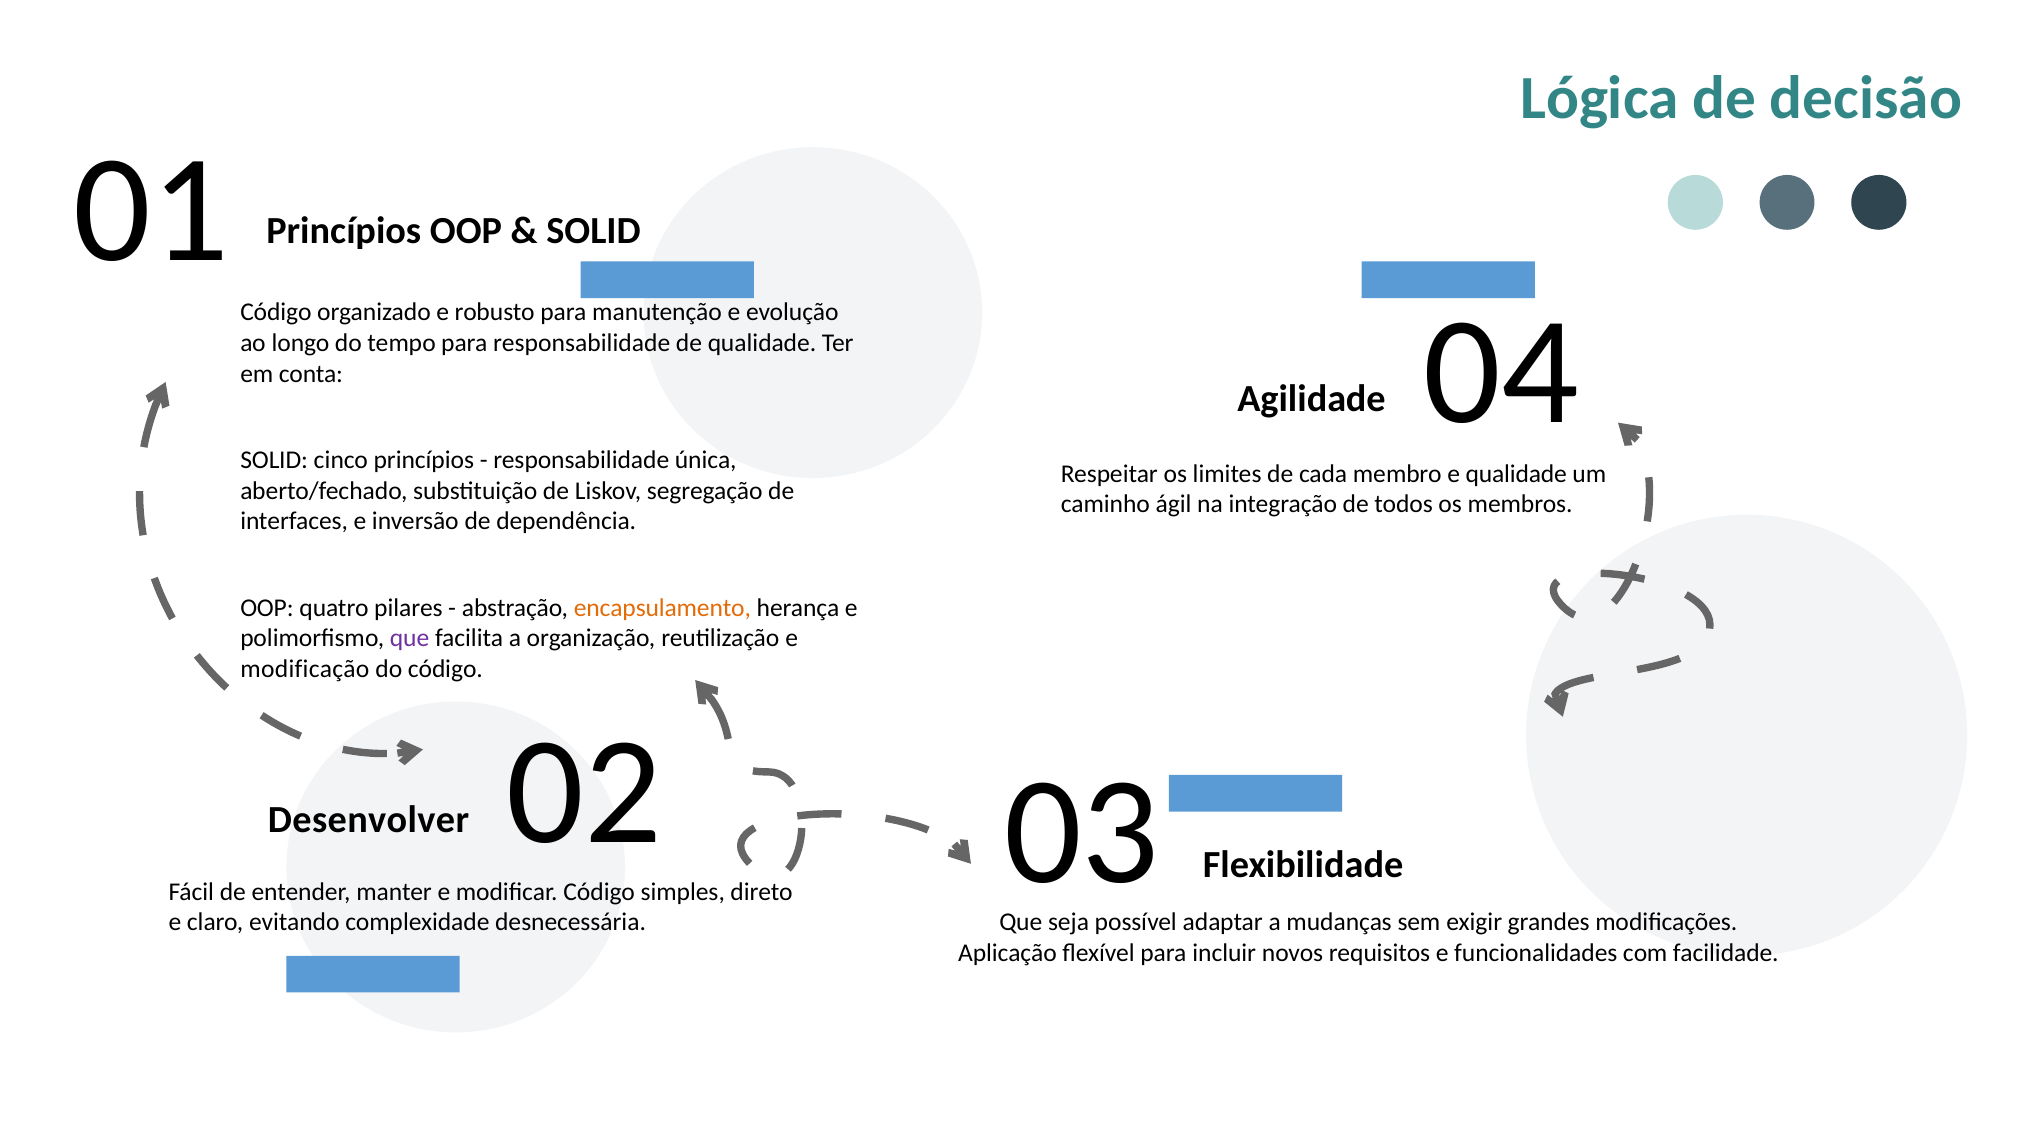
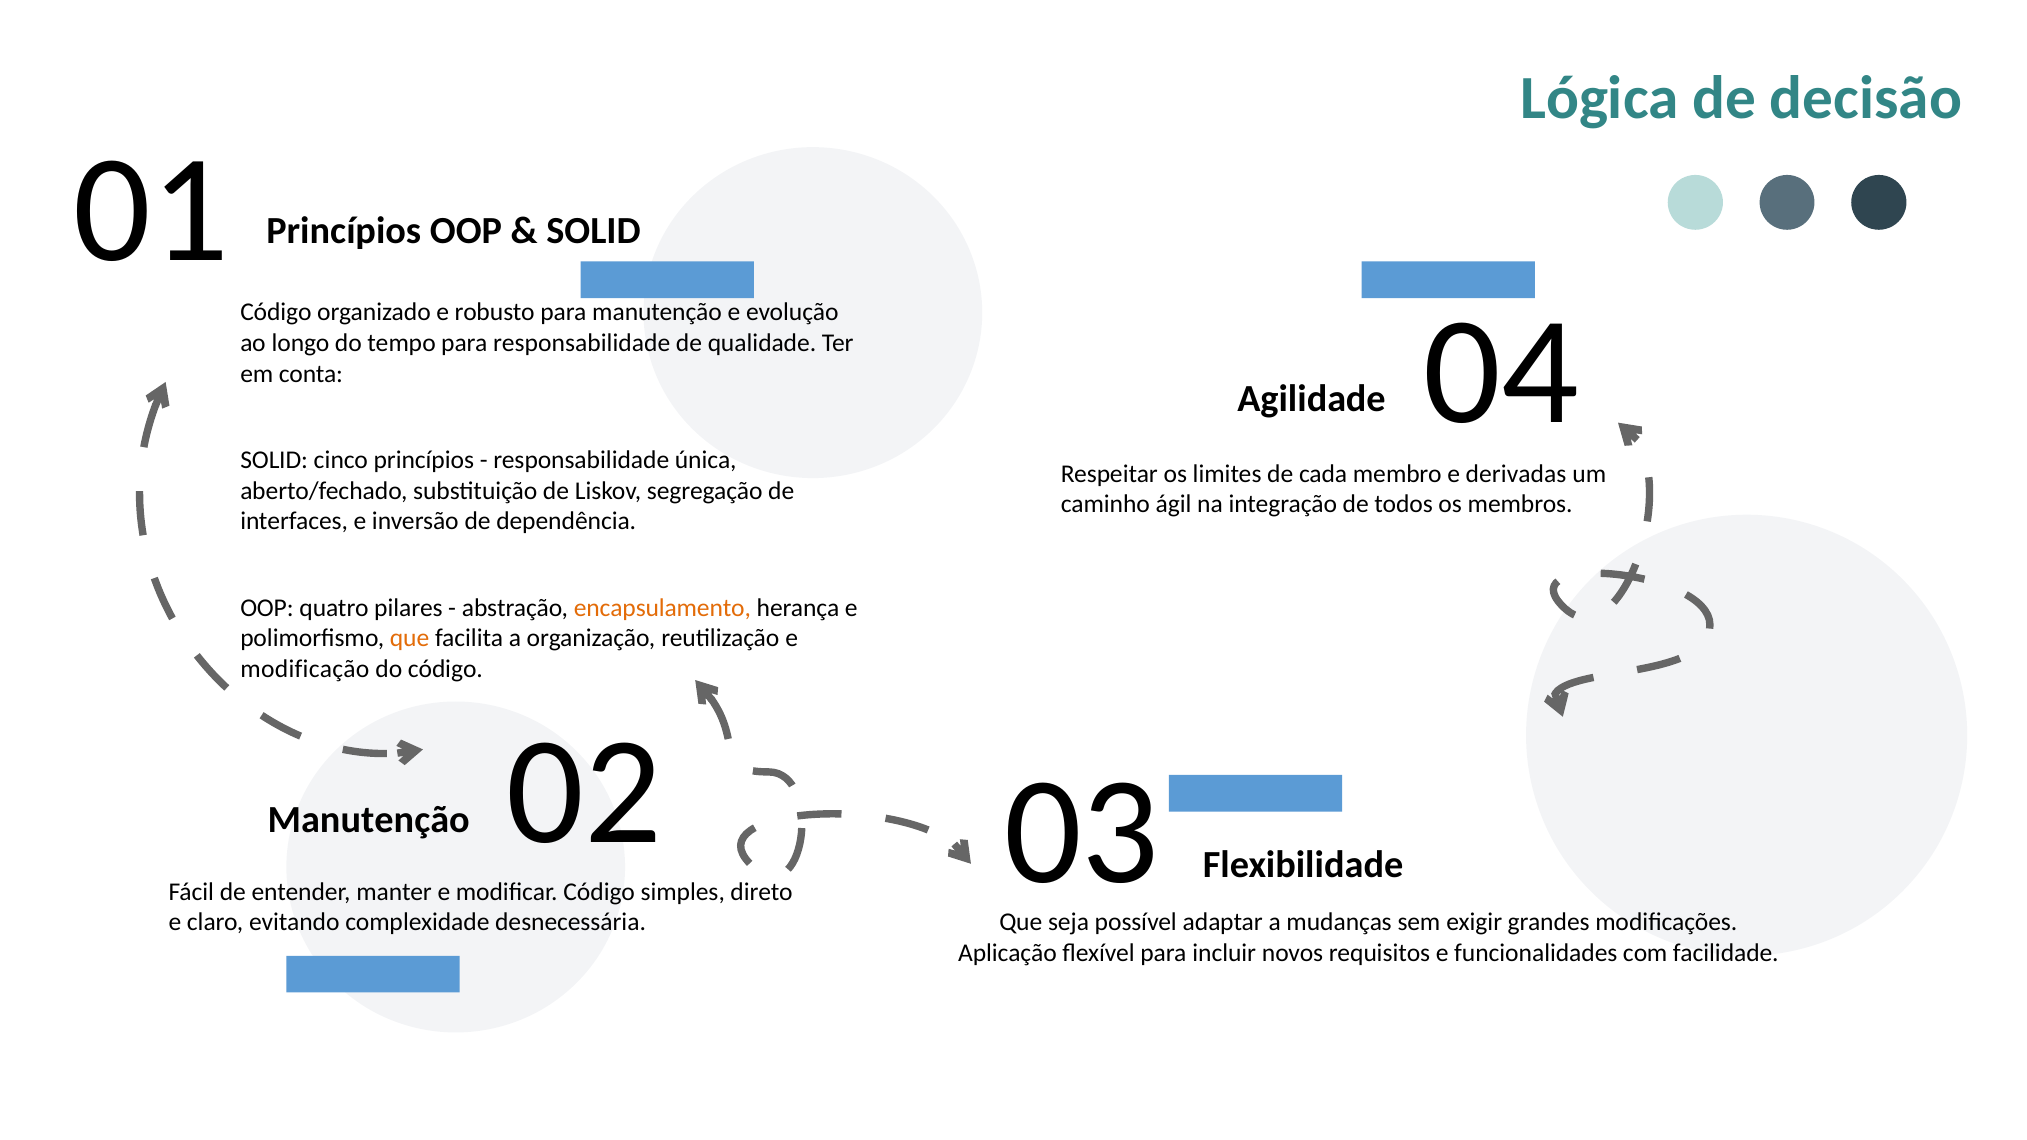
e qualidade: qualidade -> derivadas
que at (410, 638) colour: purple -> orange
Desenvolver at (369, 820): Desenvolver -> Manutenção
